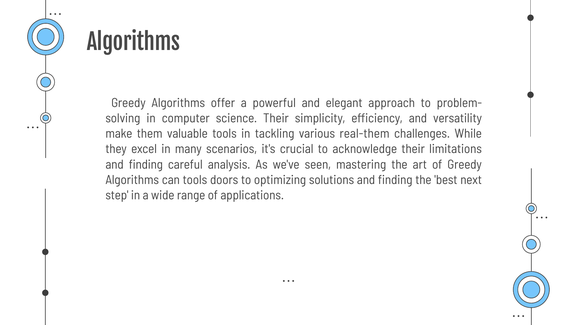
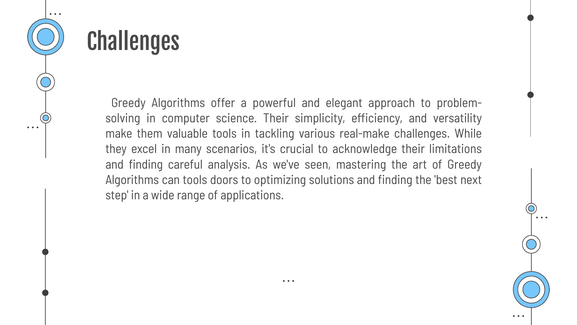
Algorithms at (133, 43): Algorithms -> Challenges
real-them: real-them -> real-make
